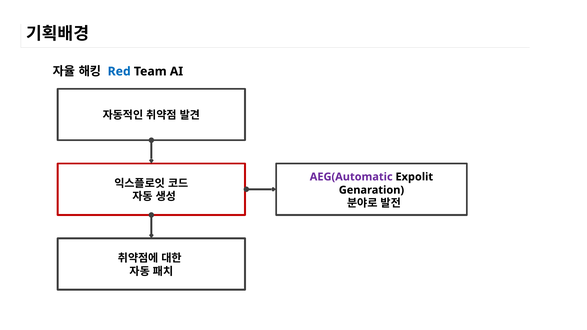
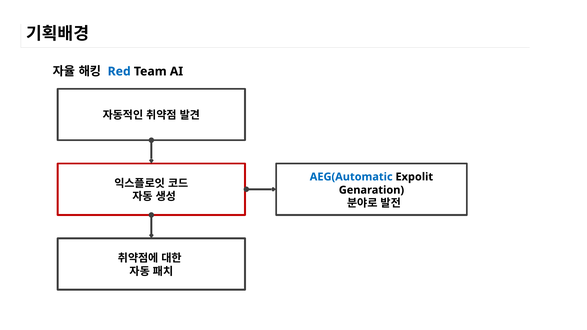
AEG(Automatic colour: purple -> blue
